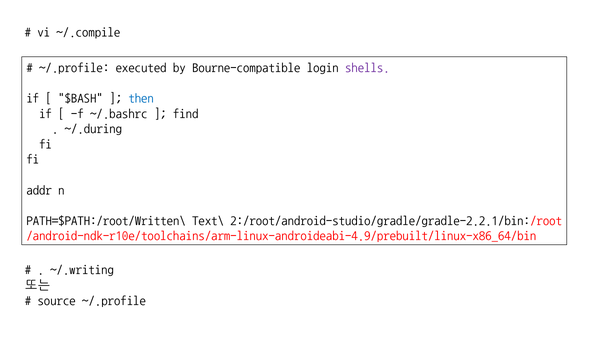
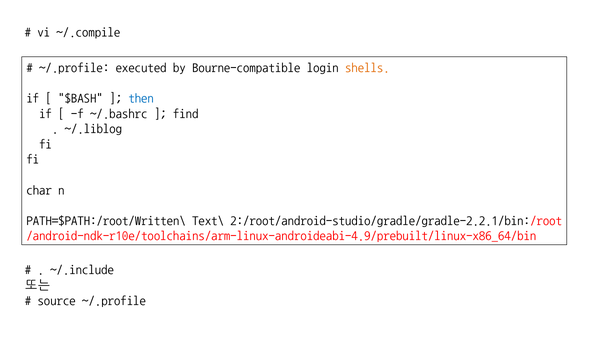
shells colour: purple -> orange
~/.during: ~/.during -> ~/.liblog
addr: addr -> char
~/.writing: ~/.writing -> ~/.include
